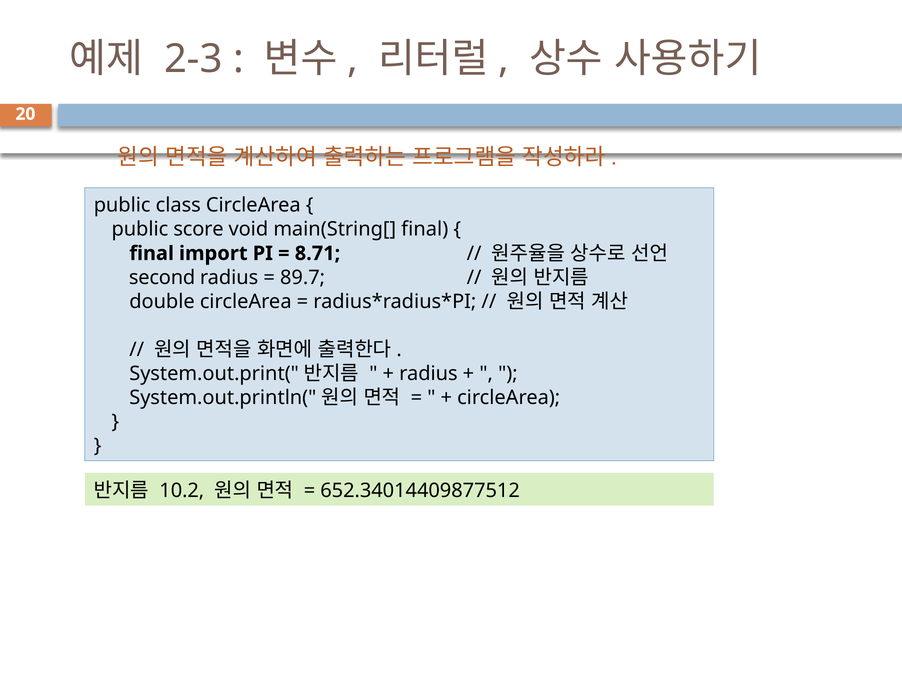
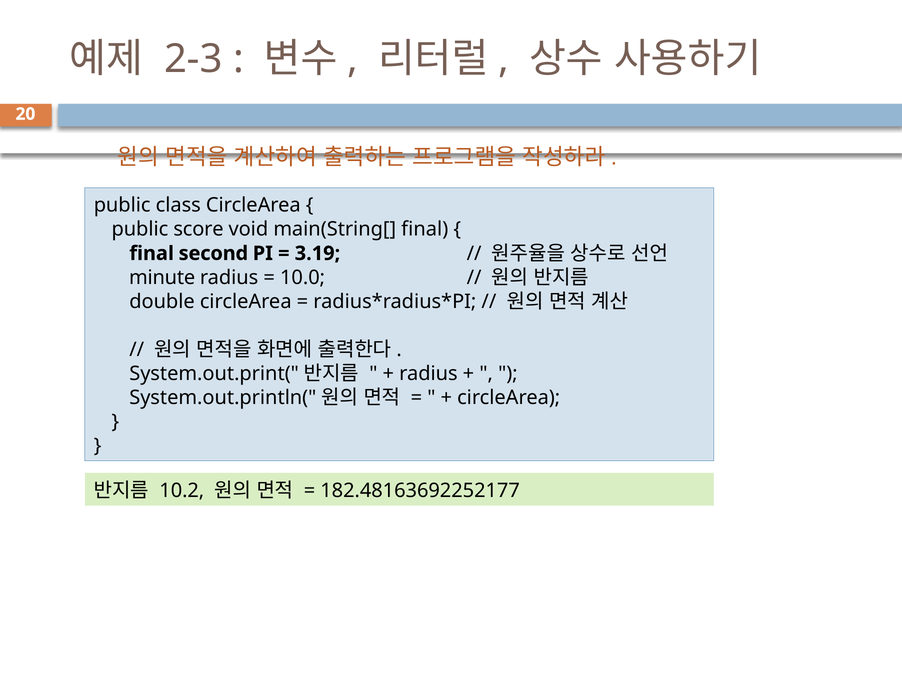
import: import -> second
8.71: 8.71 -> 3.19
second: second -> minute
89.7: 89.7 -> 10.0
652.34014409877512: 652.34014409877512 -> 182.48163692252177
